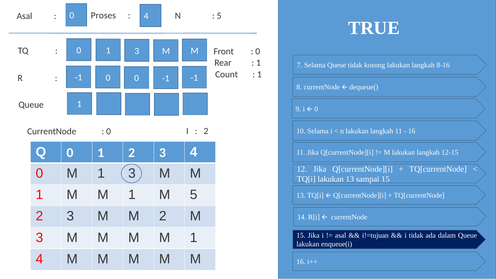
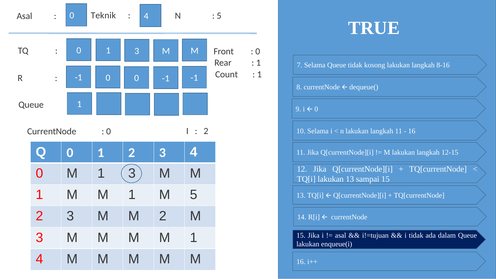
Proses: Proses -> Teknik
